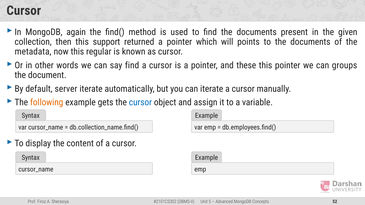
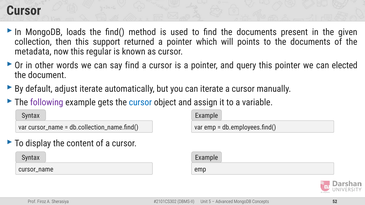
again: again -> loads
these: these -> query
groups: groups -> elected
server: server -> adjust
following colour: orange -> purple
